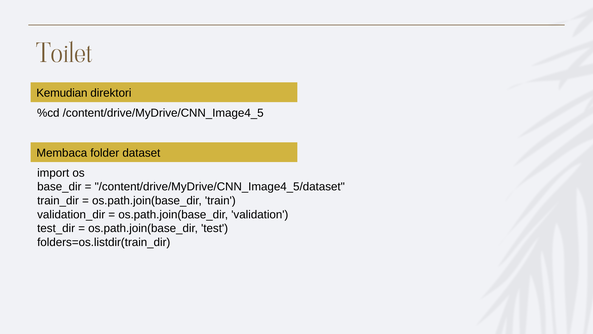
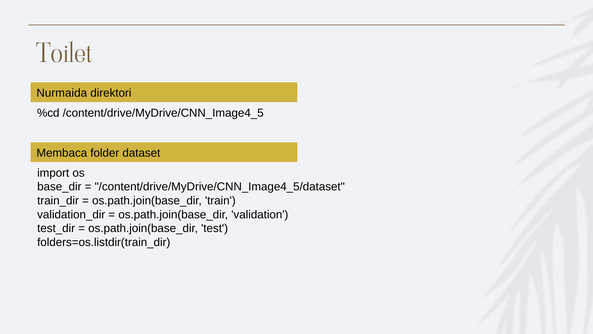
Kemudian: Kemudian -> Nurmaida
